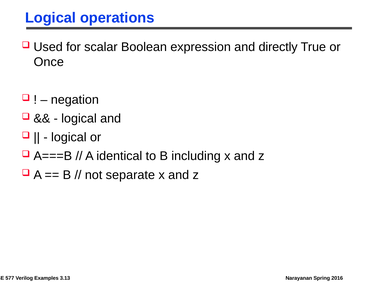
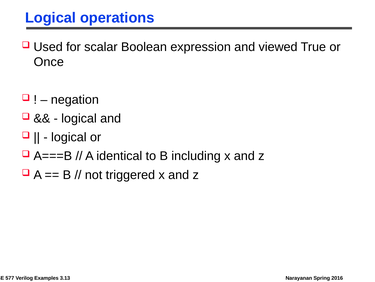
directly: directly -> viewed
separate: separate -> triggered
